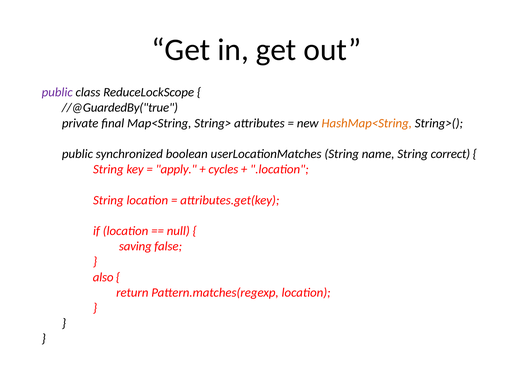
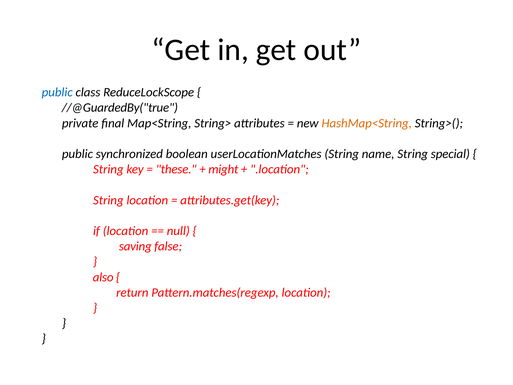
public at (57, 92) colour: purple -> blue
correct: correct -> special
apply: apply -> these
cycles: cycles -> might
